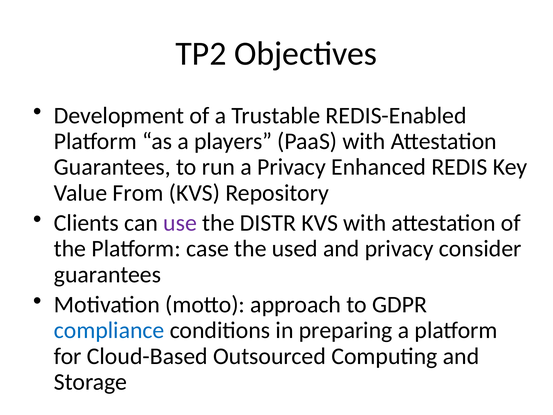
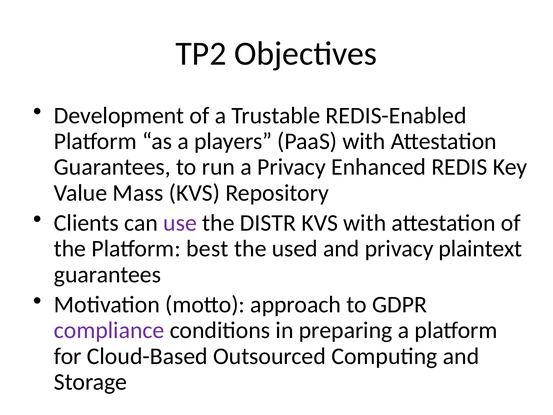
From: From -> Mass
case: case -> best
consider: consider -> plaintext
compliance colour: blue -> purple
